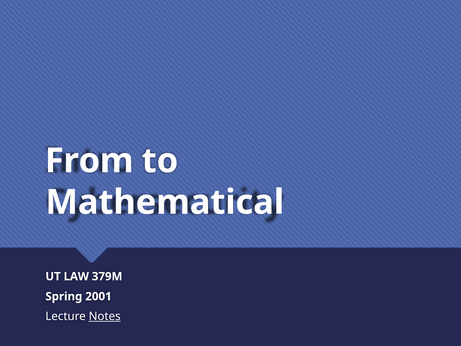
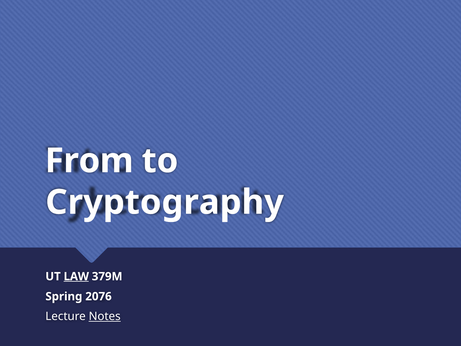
Mathematical: Mathematical -> Cryptography
LAW underline: none -> present
2001: 2001 -> 2076
